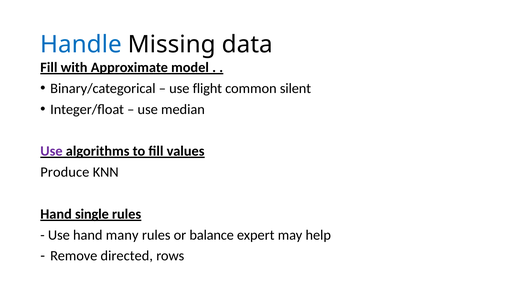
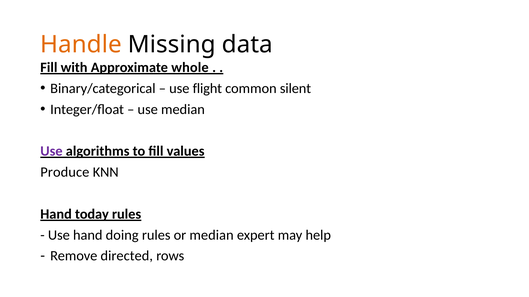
Handle colour: blue -> orange
model: model -> whole
single: single -> today
many: many -> doing
or balance: balance -> median
